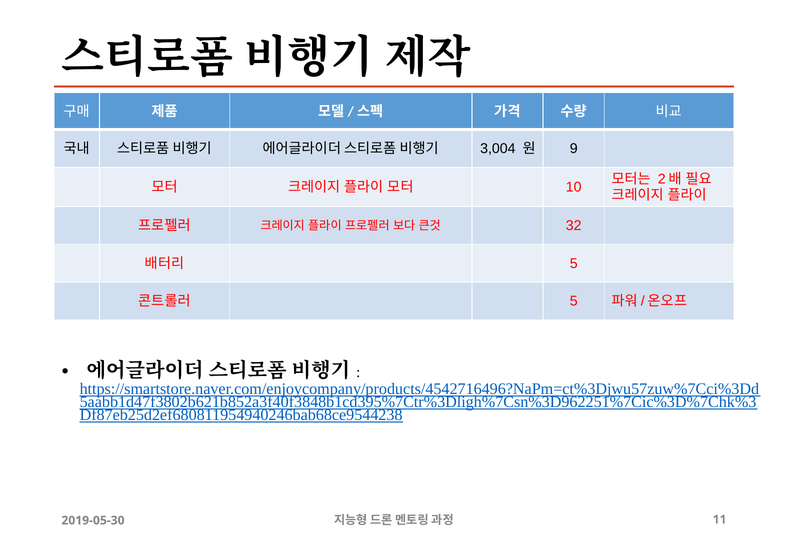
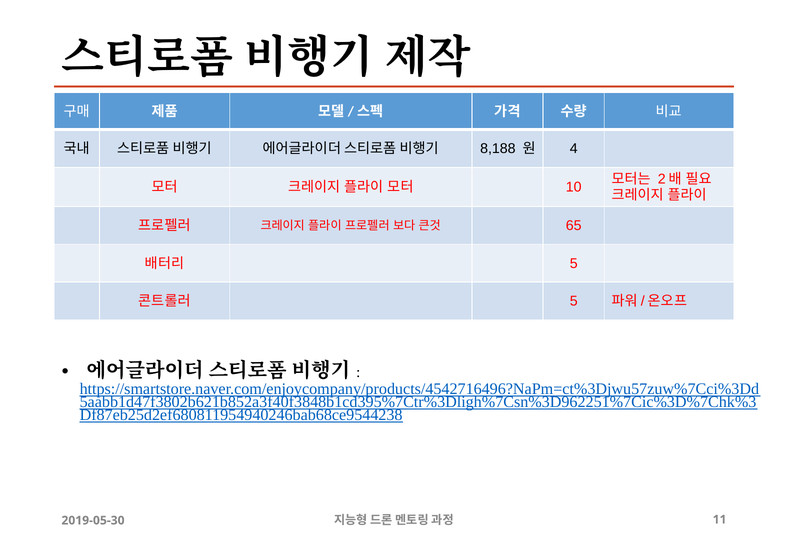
3,004: 3,004 -> 8,188
9: 9 -> 4
32: 32 -> 65
